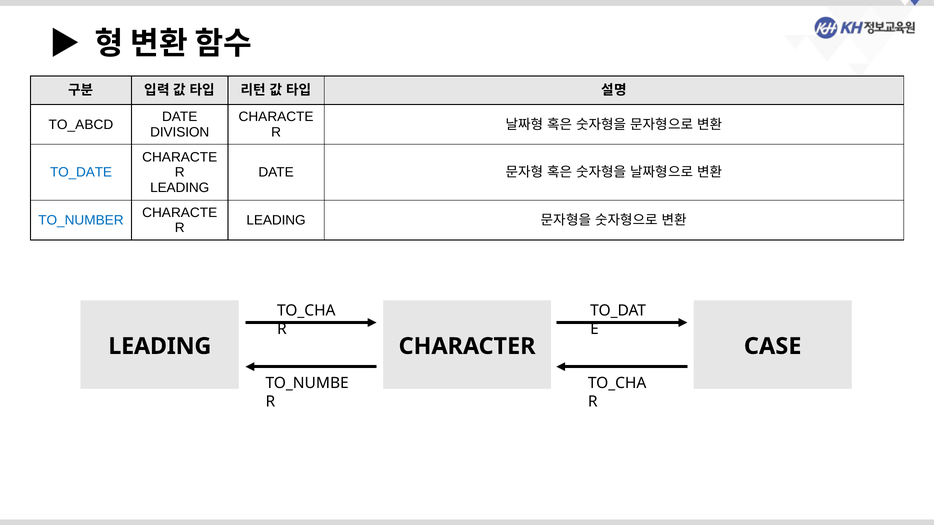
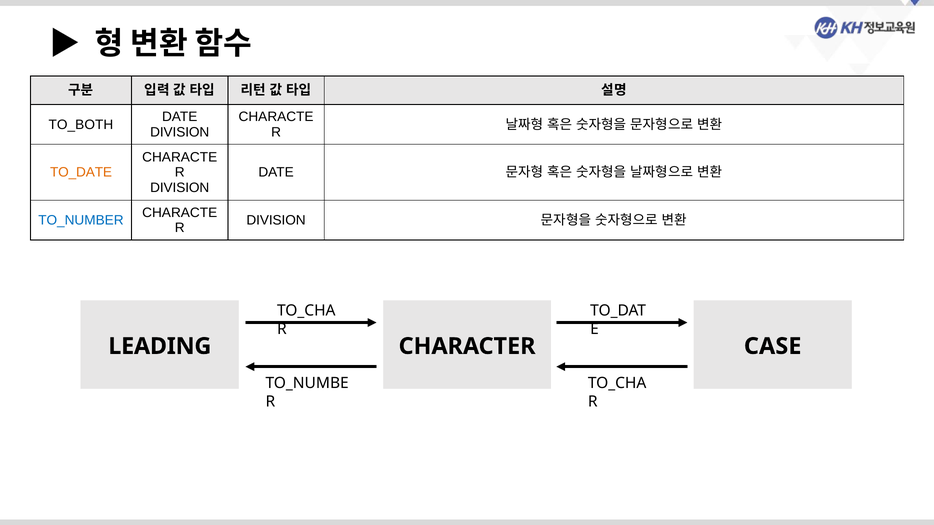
TO_ABCD: TO_ABCD -> TO_BOTH
TO_DATE colour: blue -> orange
LEADING at (180, 188): LEADING -> DIVISION
LEADING at (276, 220): LEADING -> DIVISION
